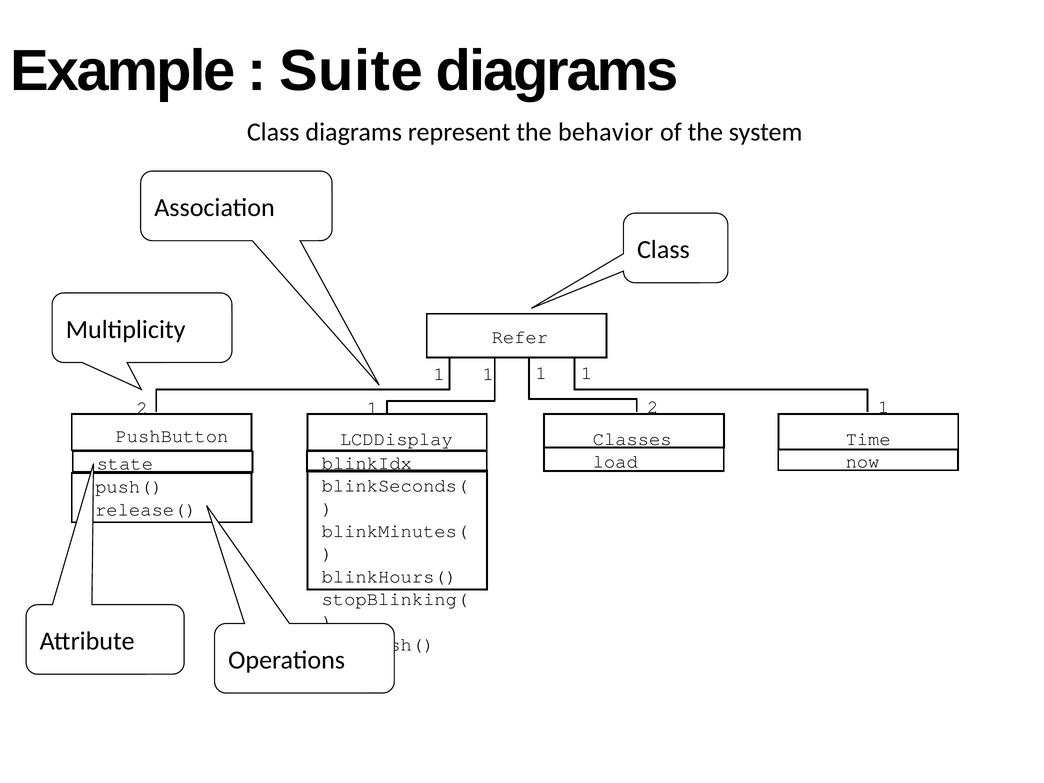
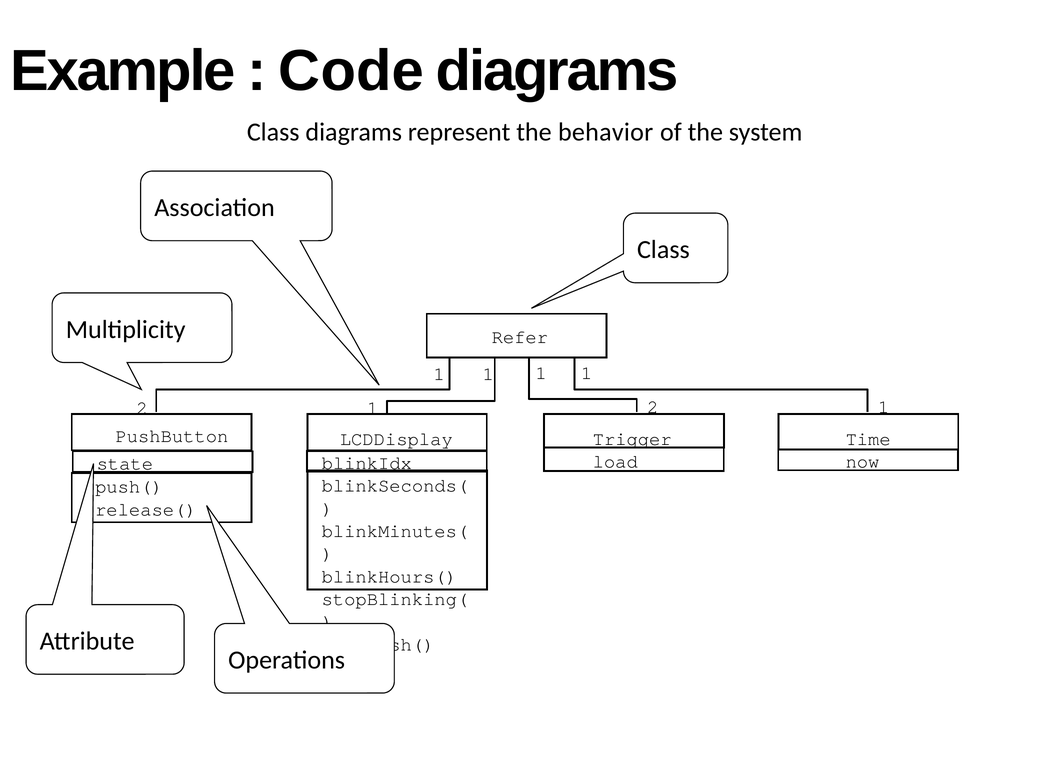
Suite: Suite -> Code
Classes: Classes -> Trigger
